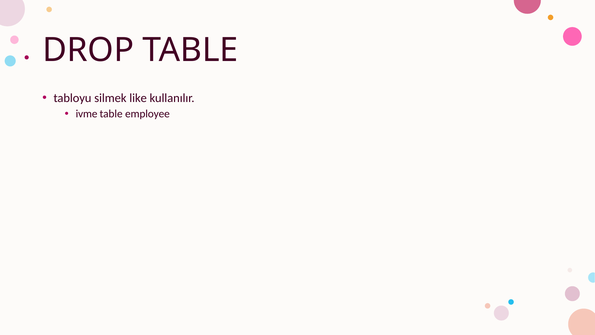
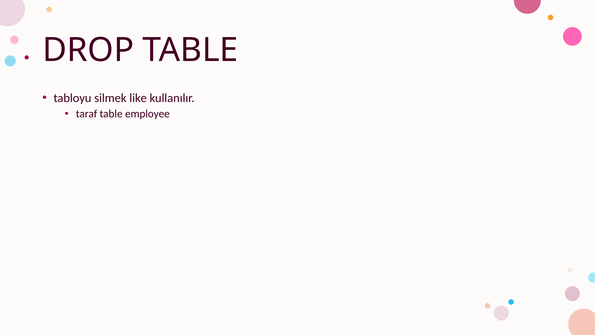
ivme: ivme -> taraf
